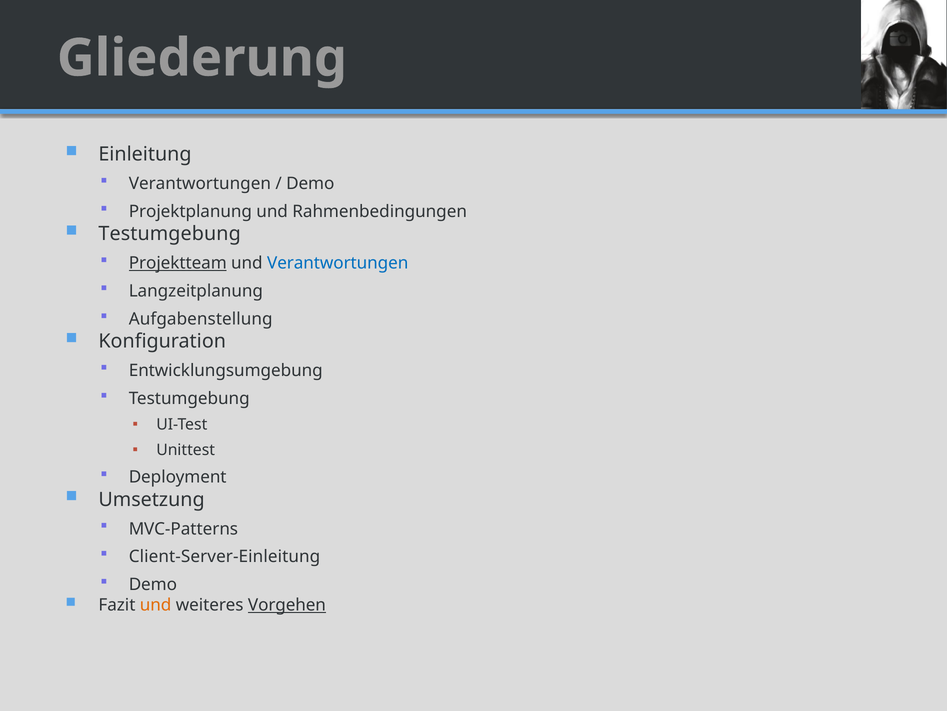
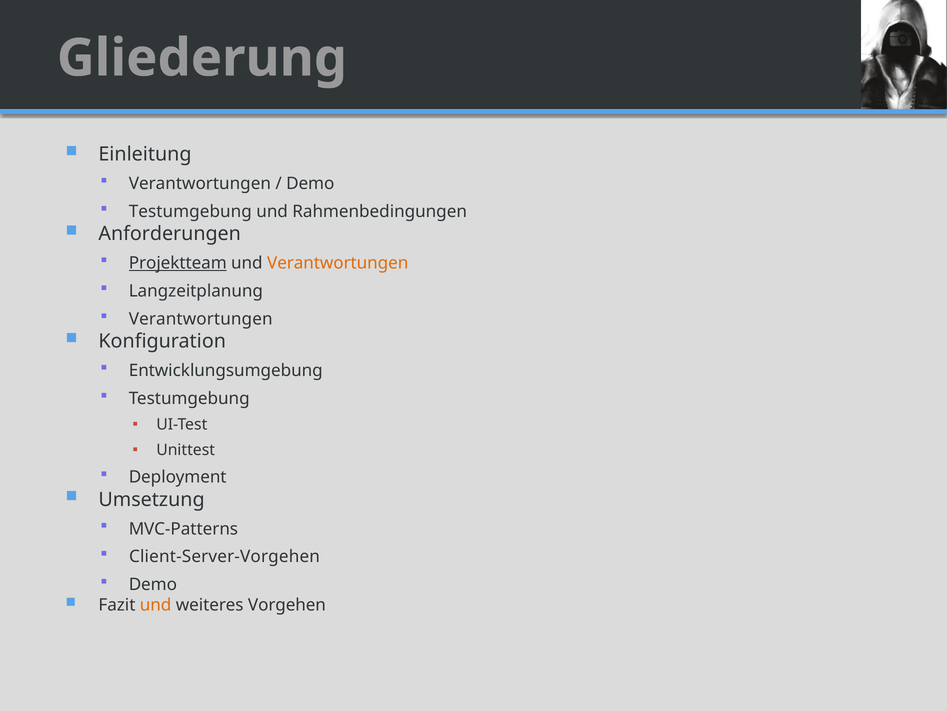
Projektplanung at (190, 211): Projektplanung -> Testumgebung
Testumgebung at (170, 234): Testumgebung -> Anforderungen
Verantwortungen at (338, 263) colour: blue -> orange
Aufgabenstellung at (201, 319): Aufgabenstellung -> Verantwortungen
Client-Server-Einleitung: Client-Server-Einleitung -> Client-Server-Vorgehen
Vorgehen underline: present -> none
